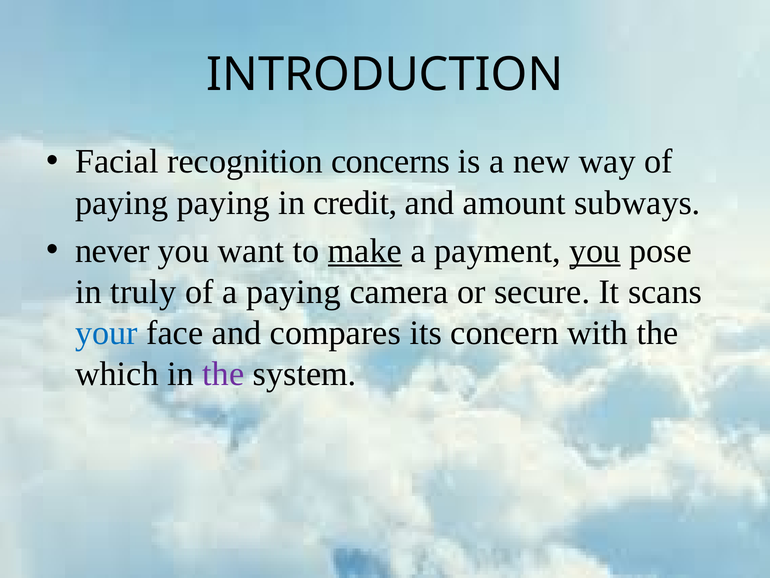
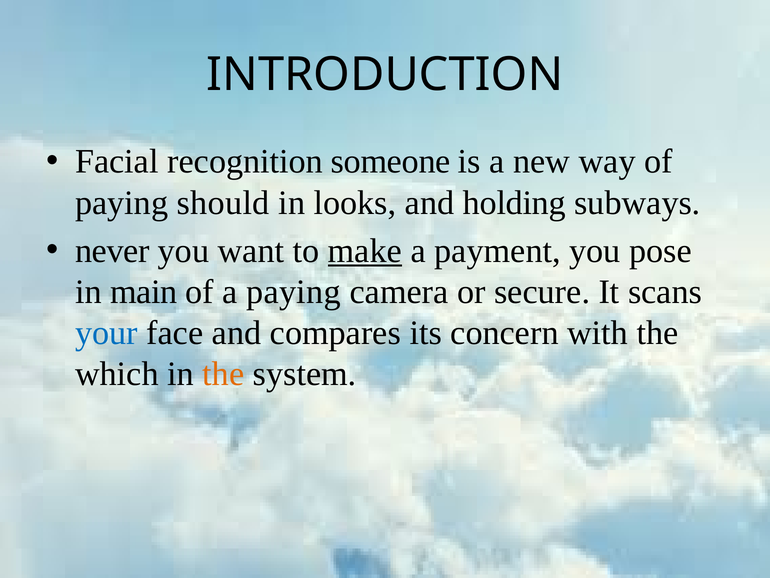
concerns: concerns -> someone
paying paying: paying -> should
credit: credit -> looks
amount: amount -> holding
you at (595, 251) underline: present -> none
truly: truly -> main
the at (223, 374) colour: purple -> orange
